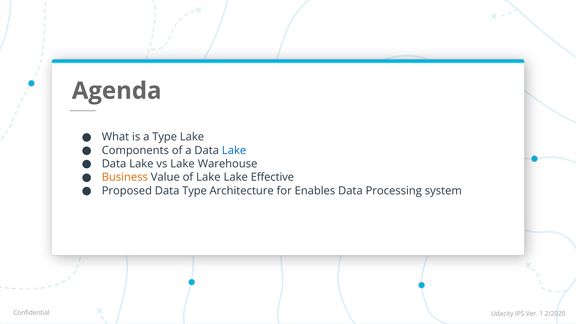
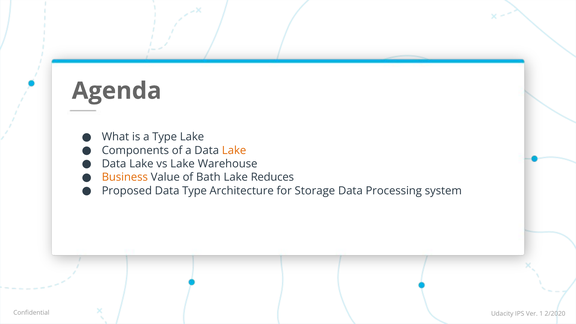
Lake at (234, 150) colour: blue -> orange
of Lake: Lake -> Bath
Effective: Effective -> Reduces
Enables: Enables -> Storage
